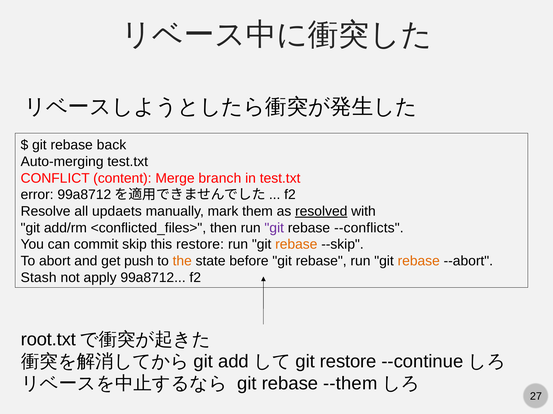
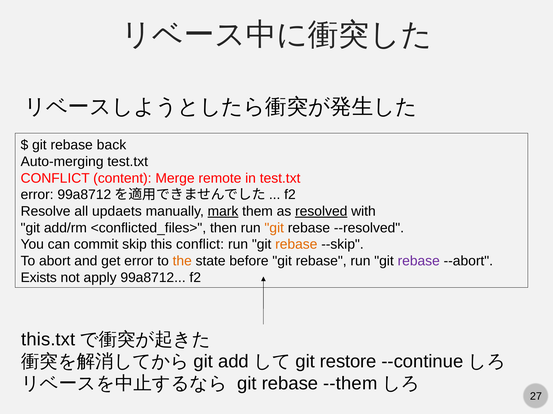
branch: branch -> remote
mark underline: none -> present
git at (274, 228) colour: purple -> orange
--conflicts: --conflicts -> --resolved
this restore: restore -> conflict
get push: push -> error
rebase at (419, 261) colour: orange -> purple
Stash: Stash -> Exists
root.txt: root.txt -> this.txt
